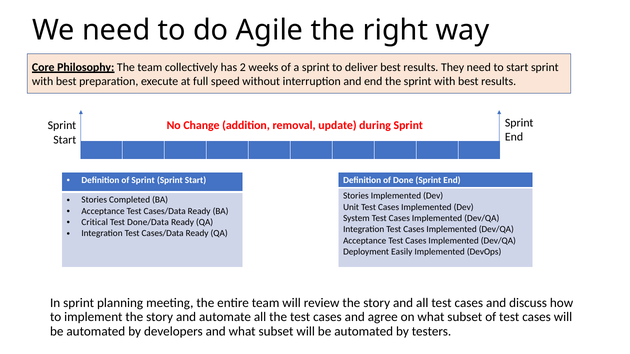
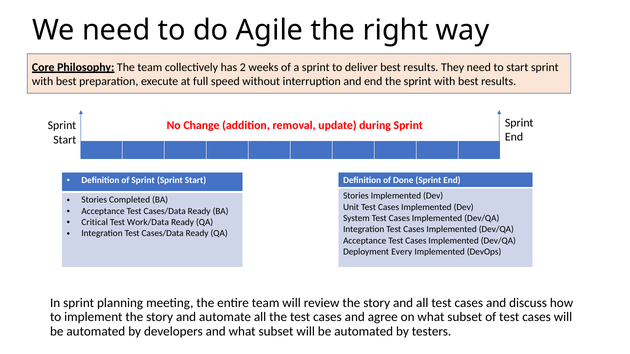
Done/Data: Done/Data -> Work/Data
Easily: Easily -> Every
